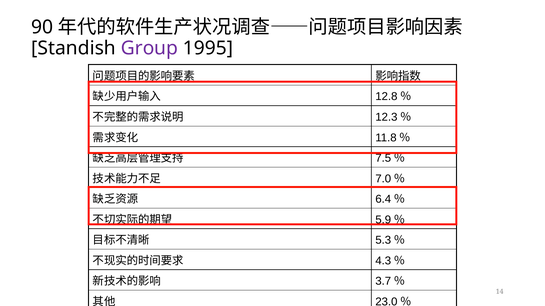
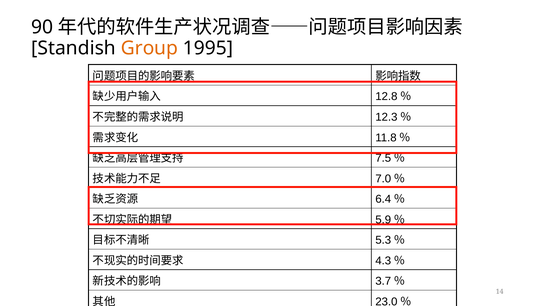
Group colour: purple -> orange
